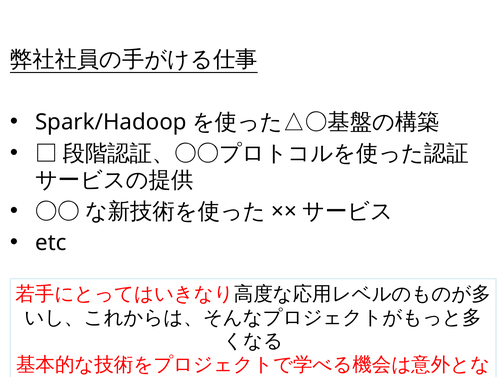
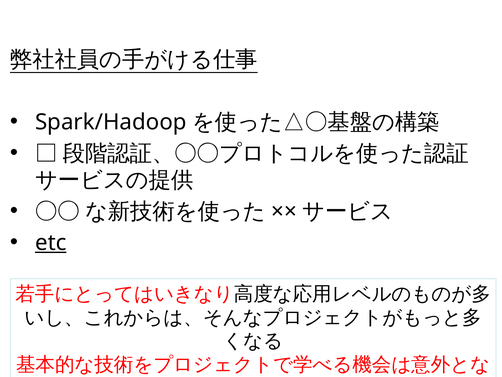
etc underline: none -> present
